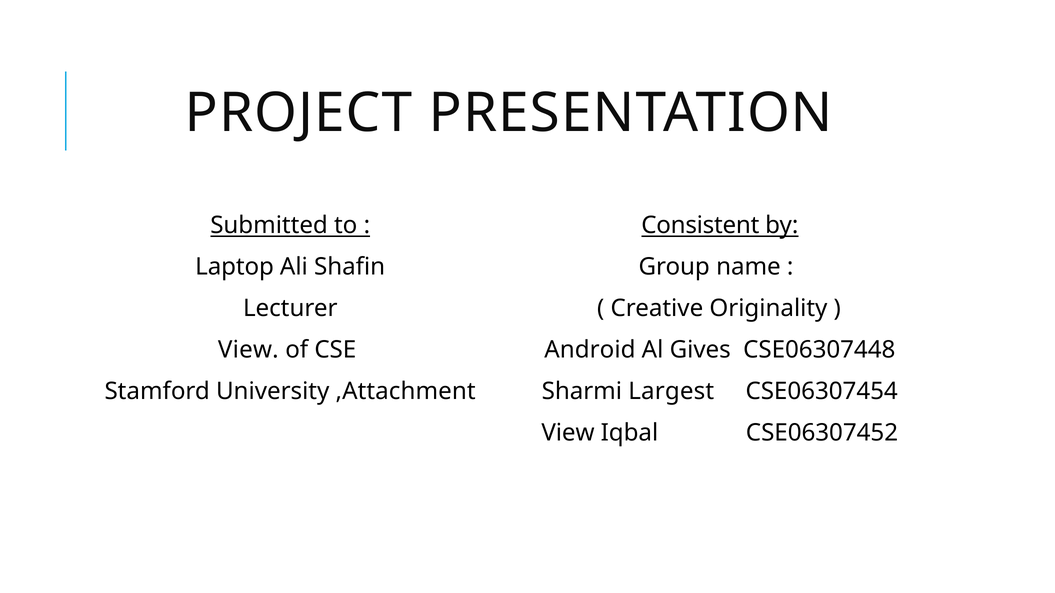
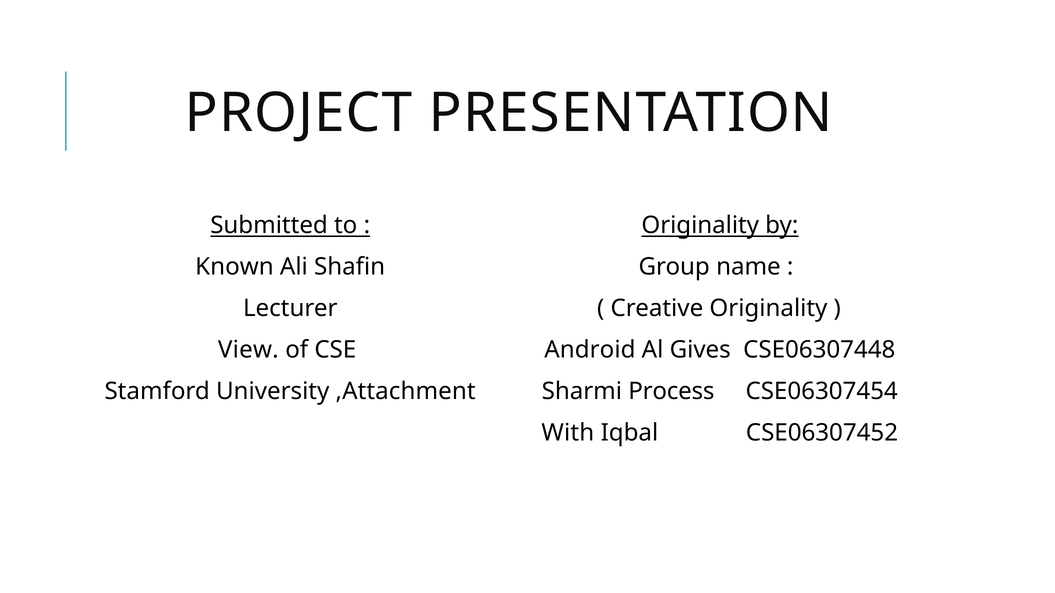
Consistent at (700, 225): Consistent -> Originality
Laptop: Laptop -> Known
Largest: Largest -> Process
View at (568, 433): View -> With
